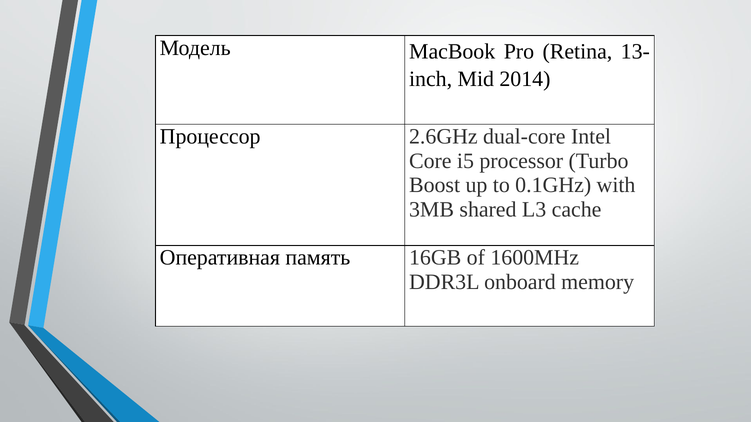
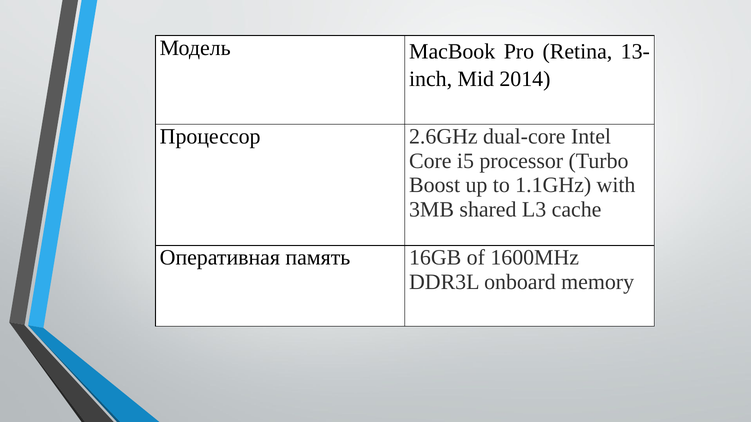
0.1GHz: 0.1GHz -> 1.1GHz
